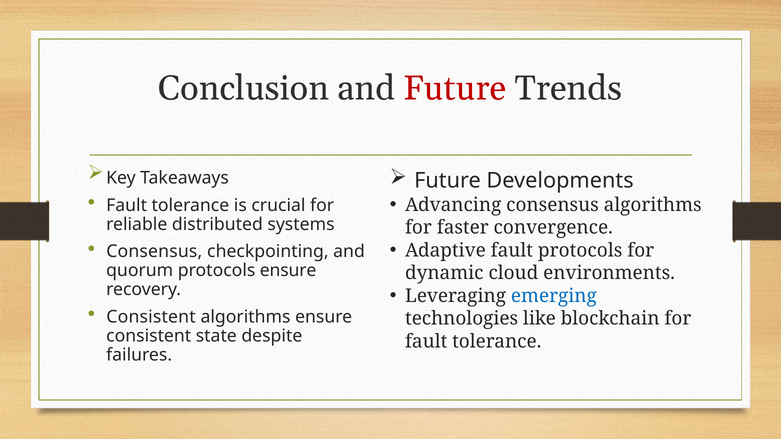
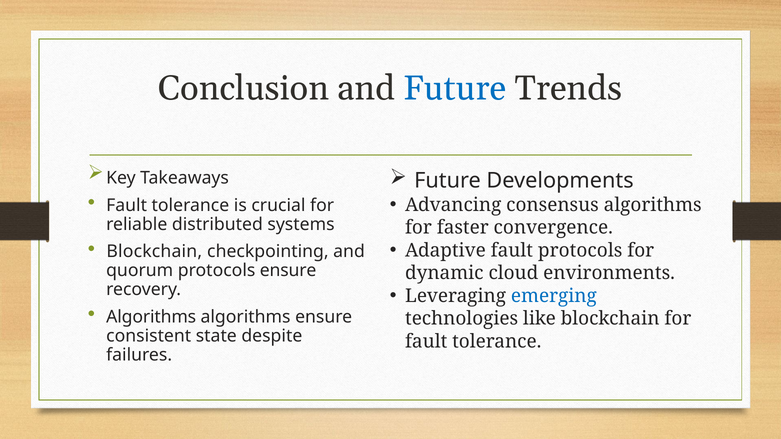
Future at (455, 89) colour: red -> blue
Consensus at (154, 252): Consensus -> Blockchain
Consistent at (151, 317): Consistent -> Algorithms
